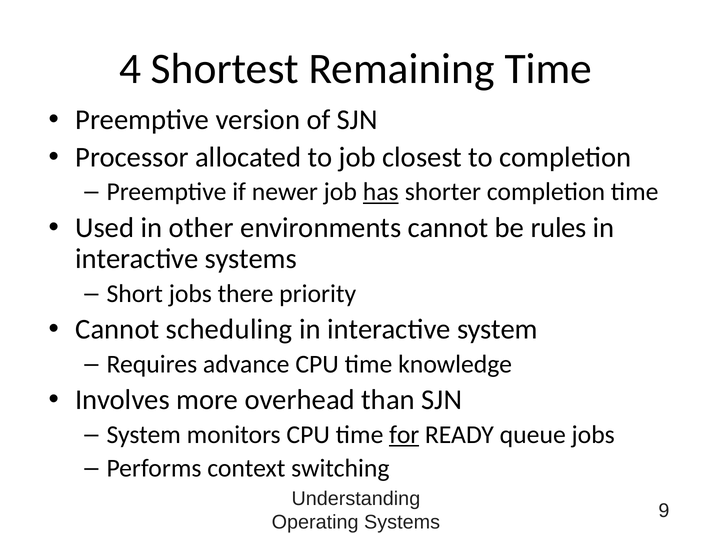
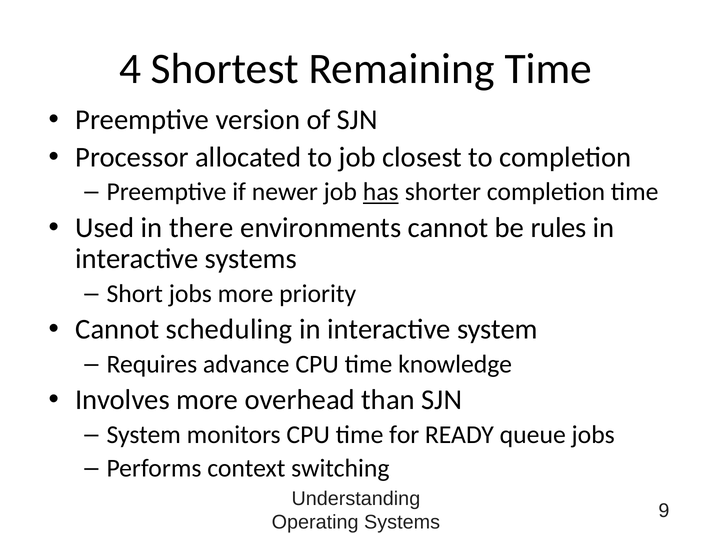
other: other -> there
jobs there: there -> more
for underline: present -> none
